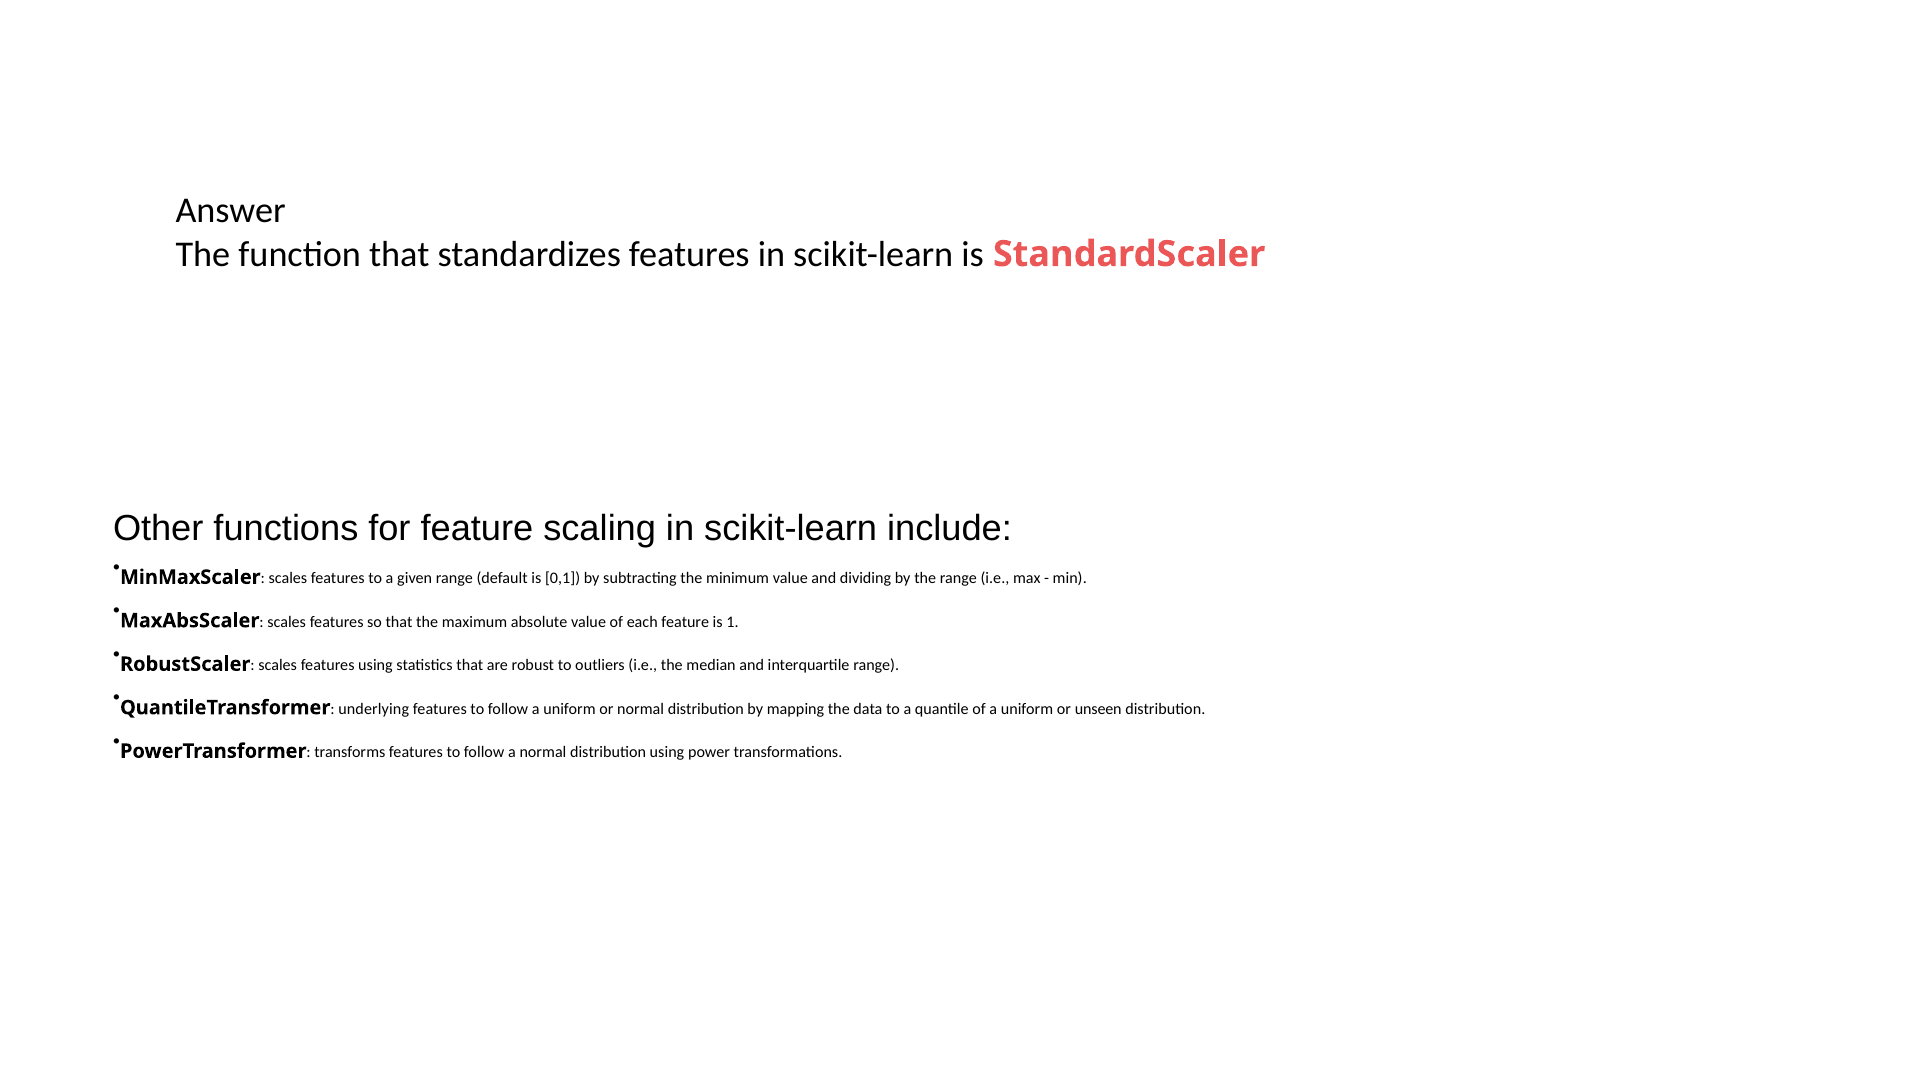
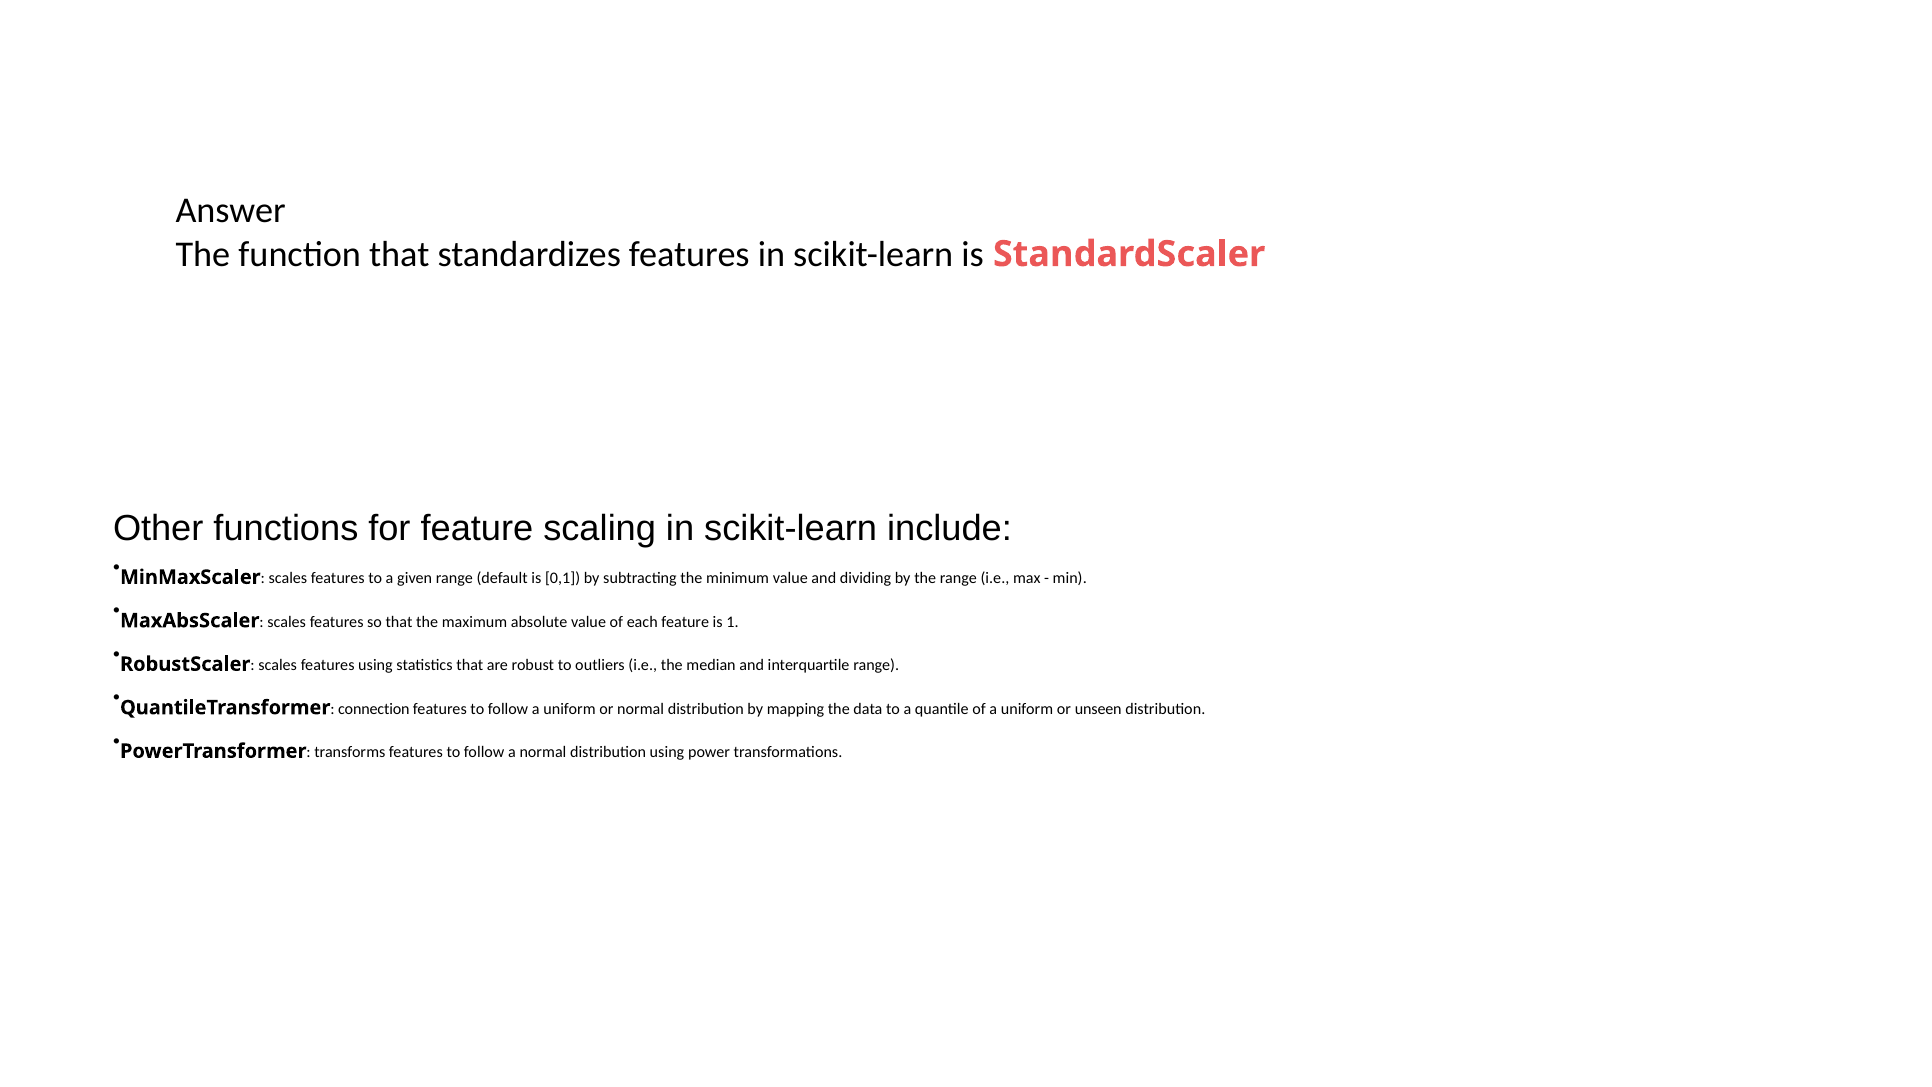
underlying: underlying -> connection
